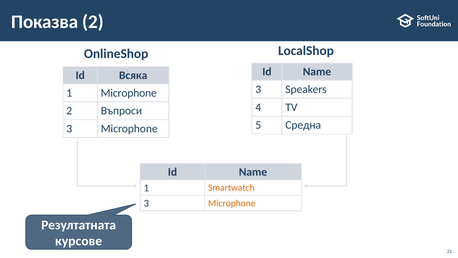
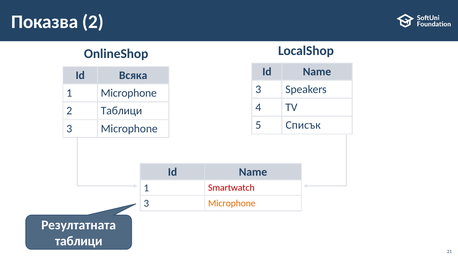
2 Въпроси: Въпроси -> Таблици
Средна: Средна -> Списък
Smartwatch colour: orange -> red
курсове at (79, 241): курсове -> таблици
